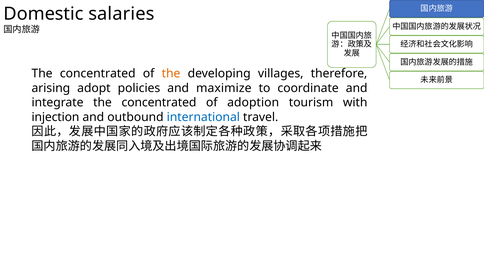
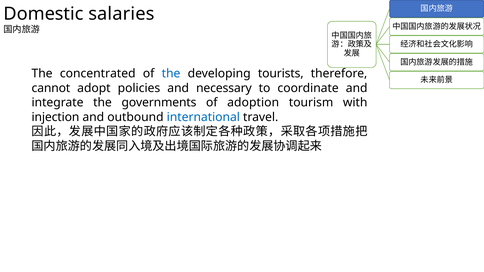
the at (171, 74) colour: orange -> blue
villages: villages -> tourists
arising: arising -> cannot
maximize: maximize -> necessary
integrate the concentrated: concentrated -> governments
